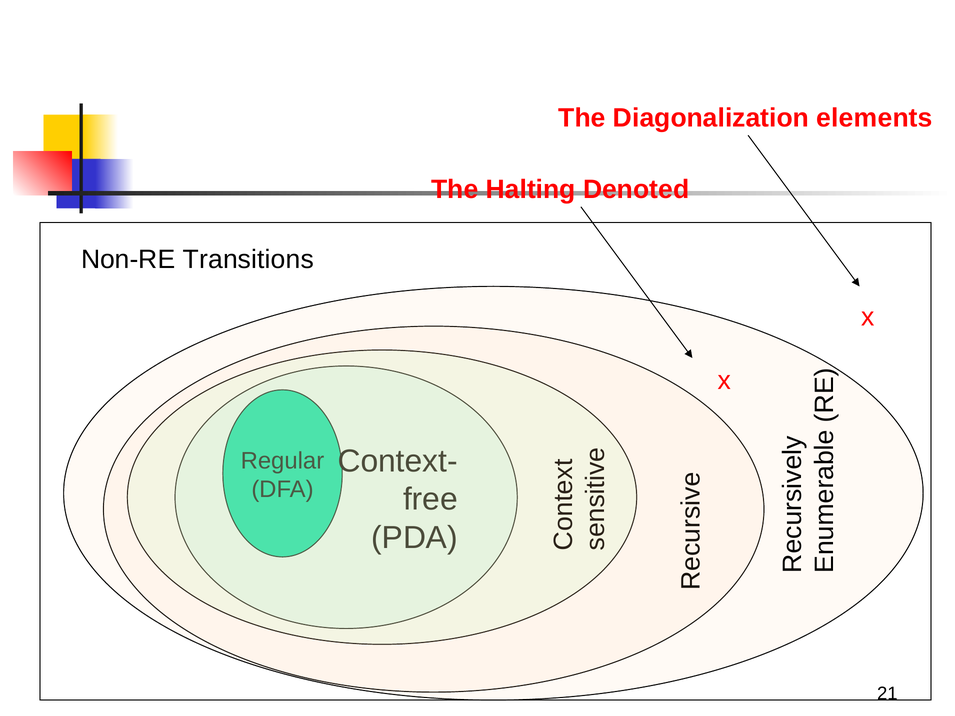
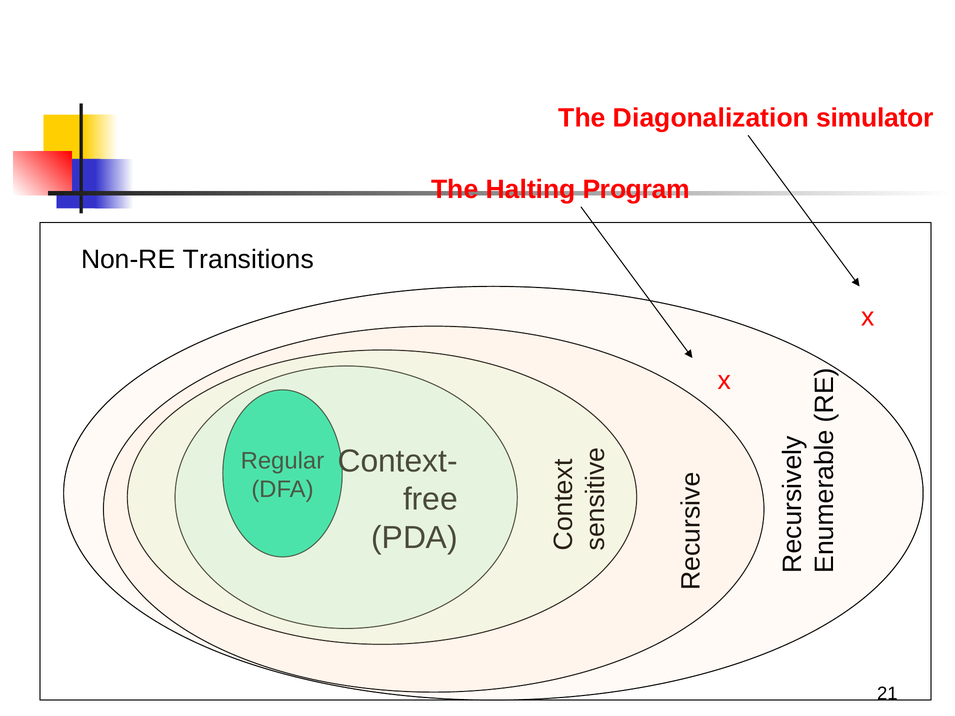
elements: elements -> simulator
Denoted: Denoted -> Program
